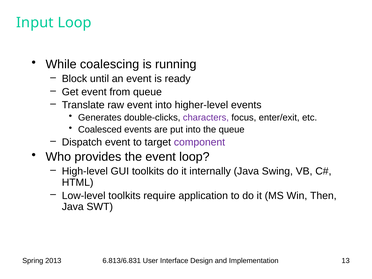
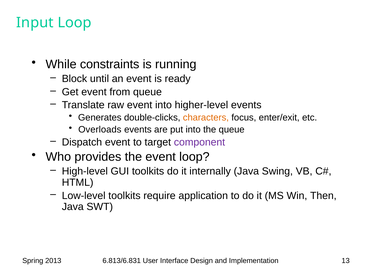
coalescing: coalescing -> constraints
characters colour: purple -> orange
Coalesced: Coalesced -> Overloads
